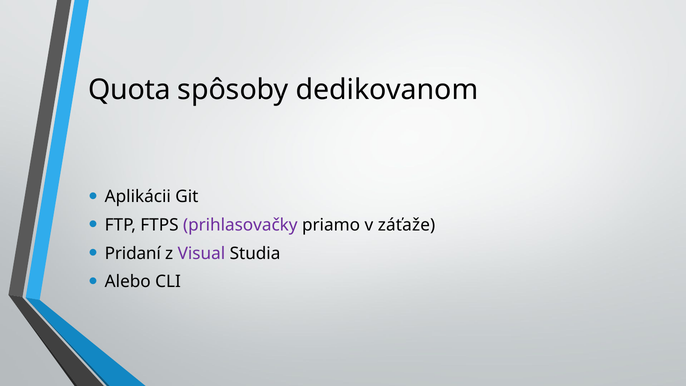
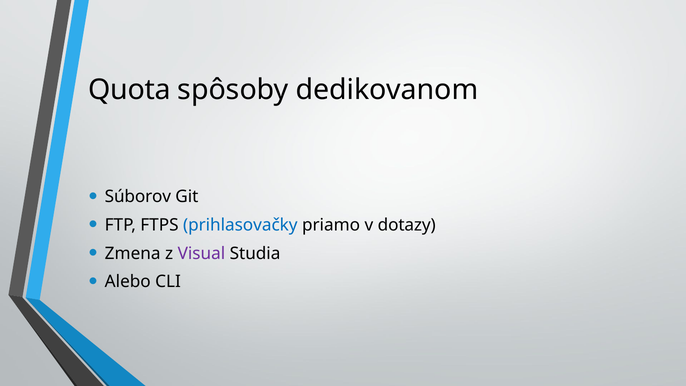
Aplikácii: Aplikácii -> Súborov
prihlasovačky colour: purple -> blue
záťaže: záťaže -> dotazy
Pridaní: Pridaní -> Zmena
